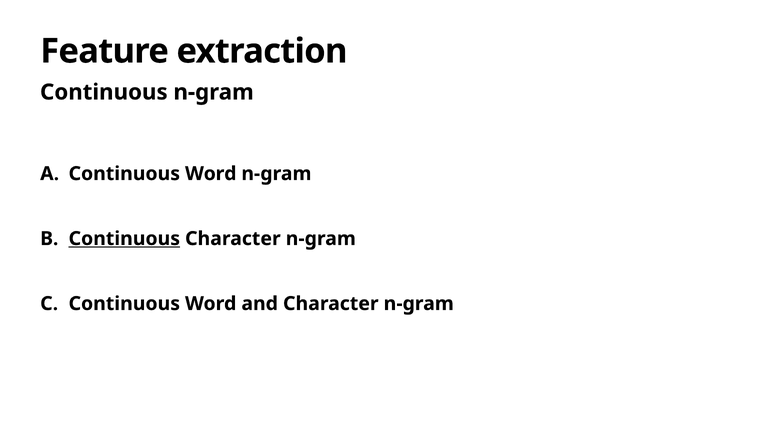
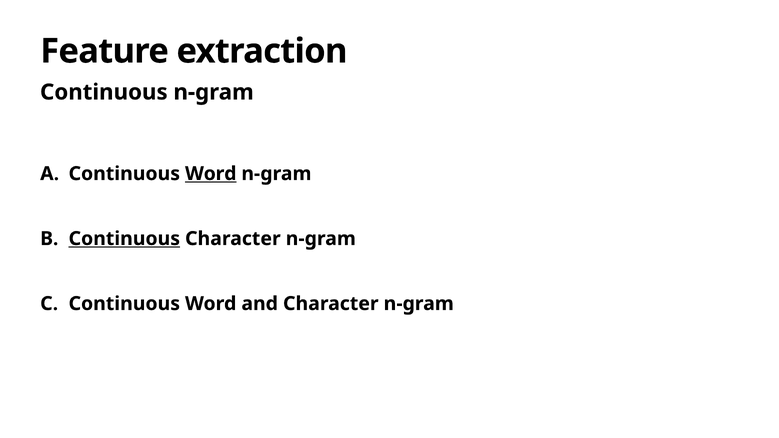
Word at (211, 174) underline: none -> present
